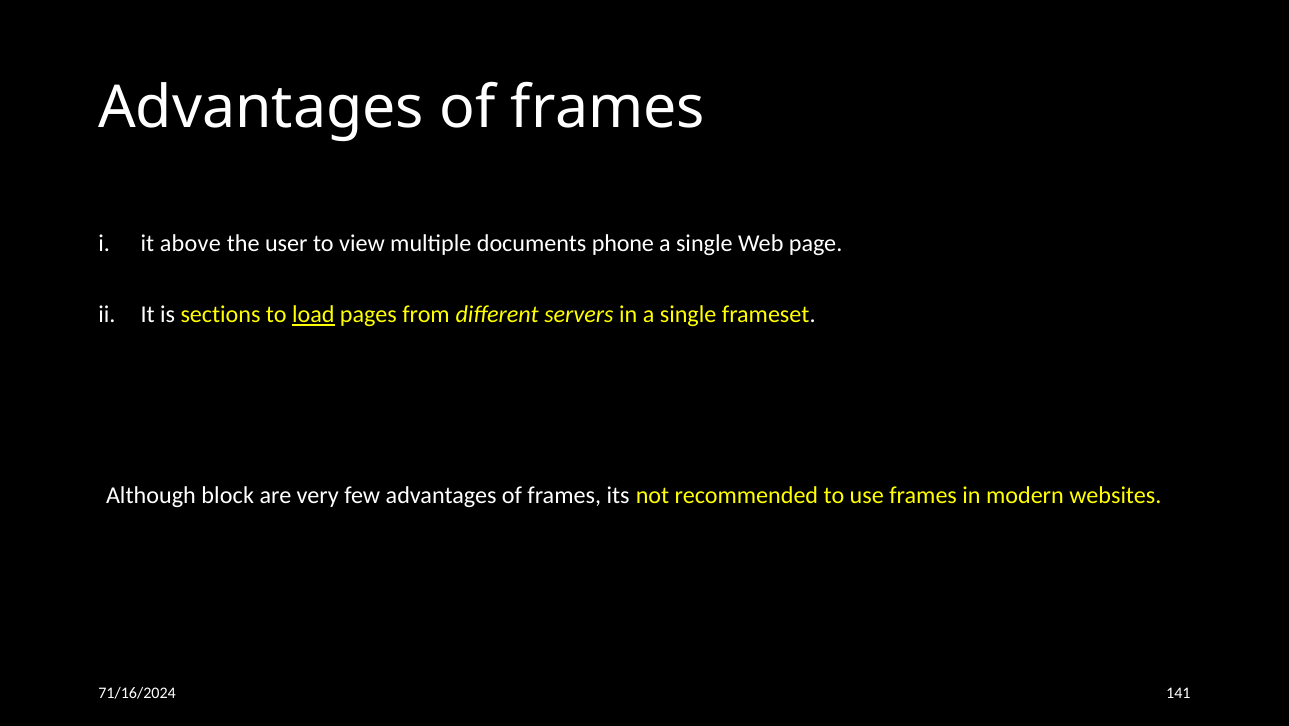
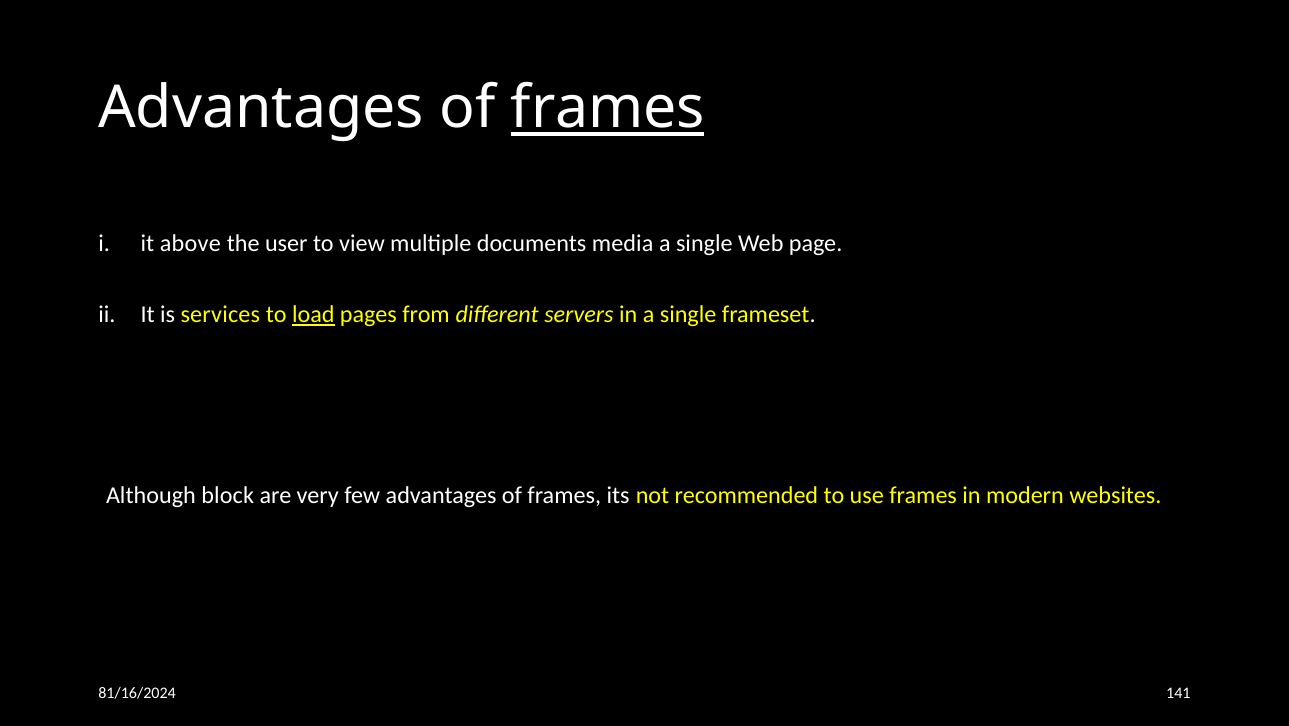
frames at (608, 108) underline: none -> present
phone: phone -> media
sections: sections -> services
71/16/2024: 71/16/2024 -> 81/16/2024
